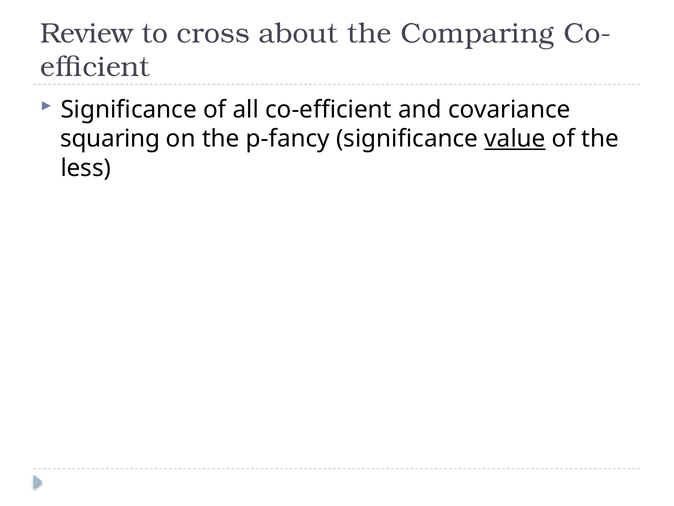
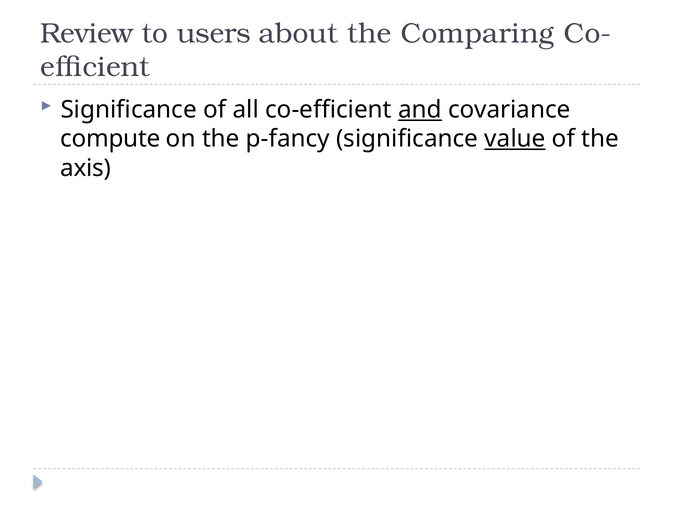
cross: cross -> users
and underline: none -> present
squaring: squaring -> compute
less: less -> axis
